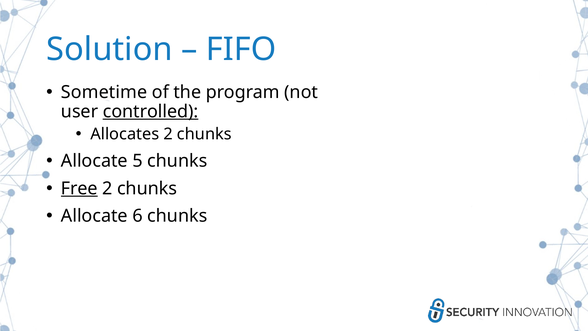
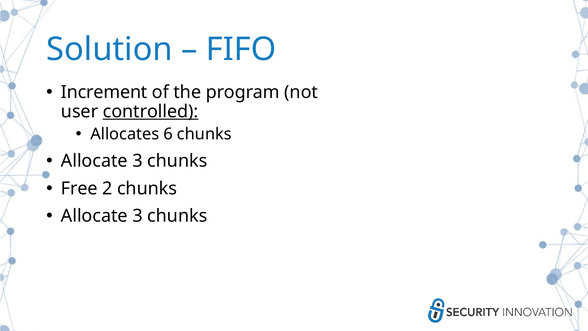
Sometime: Sometime -> Increment
Allocates 2: 2 -> 6
5 at (138, 161): 5 -> 3
Free underline: present -> none
6 at (138, 216): 6 -> 3
